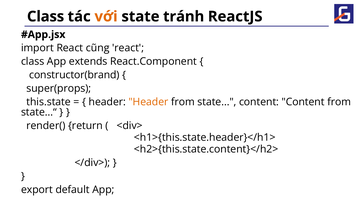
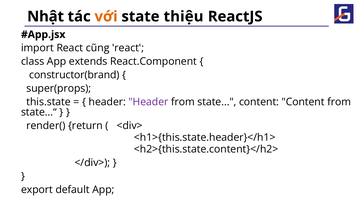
Class at (46, 16): Class -> Nhật
tránh: tránh -> thiệu
Header at (148, 102) colour: orange -> purple
